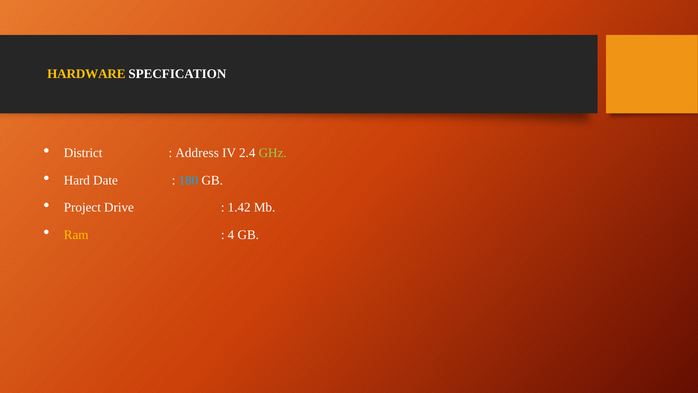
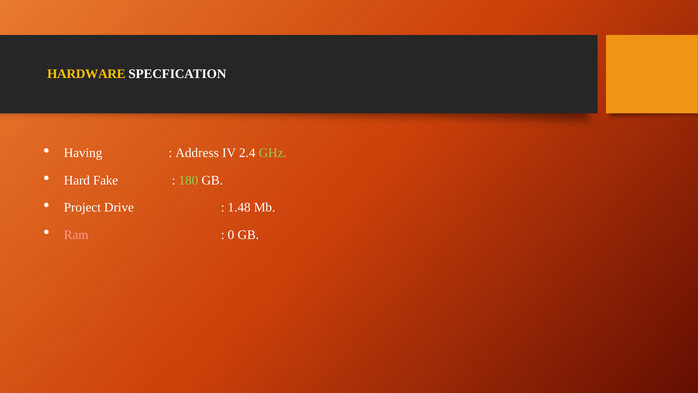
District: District -> Having
Date: Date -> Fake
180 colour: light blue -> light green
1.42: 1.42 -> 1.48
Ram colour: yellow -> pink
4: 4 -> 0
